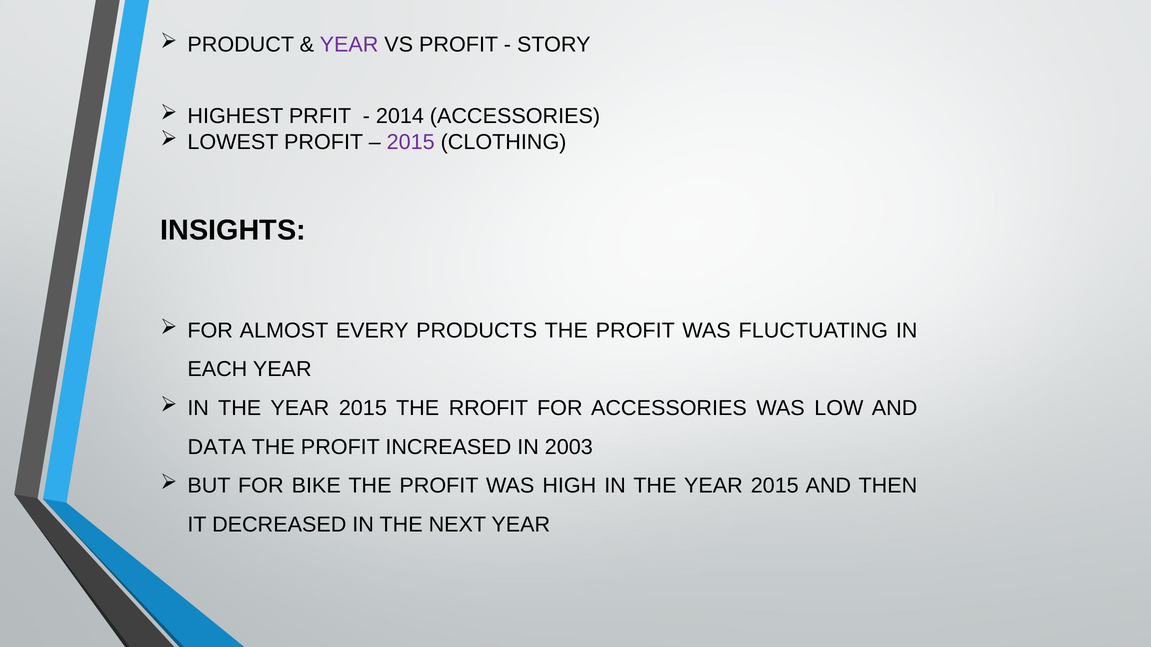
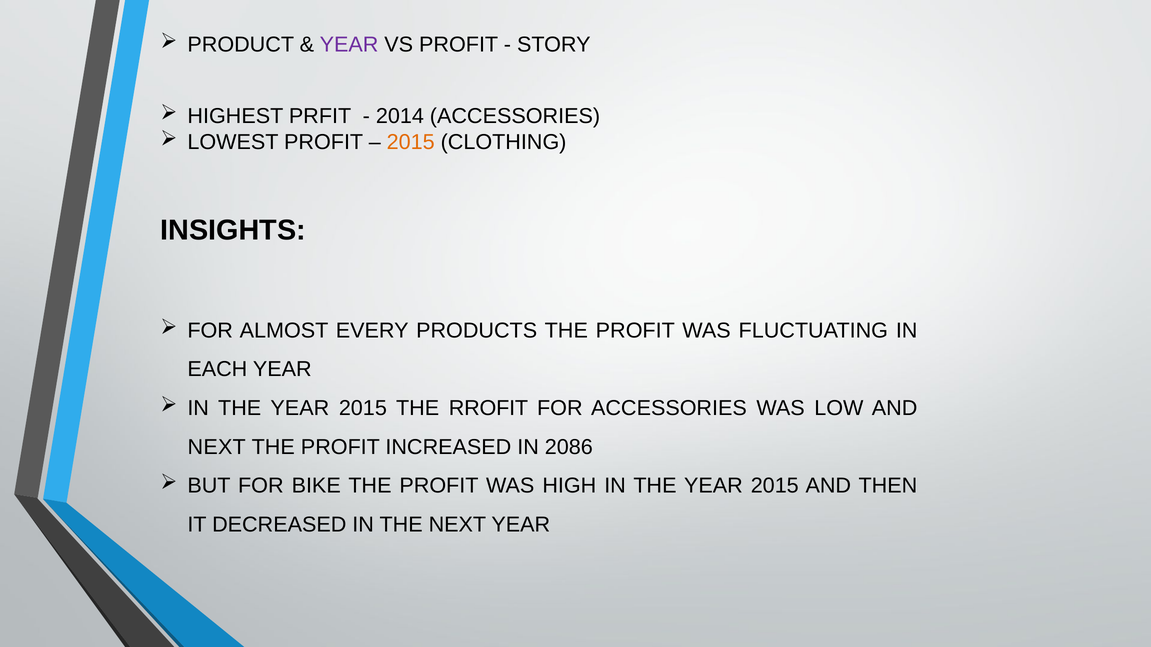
2015 at (411, 142) colour: purple -> orange
DATA at (217, 447): DATA -> NEXT
2003: 2003 -> 2086
